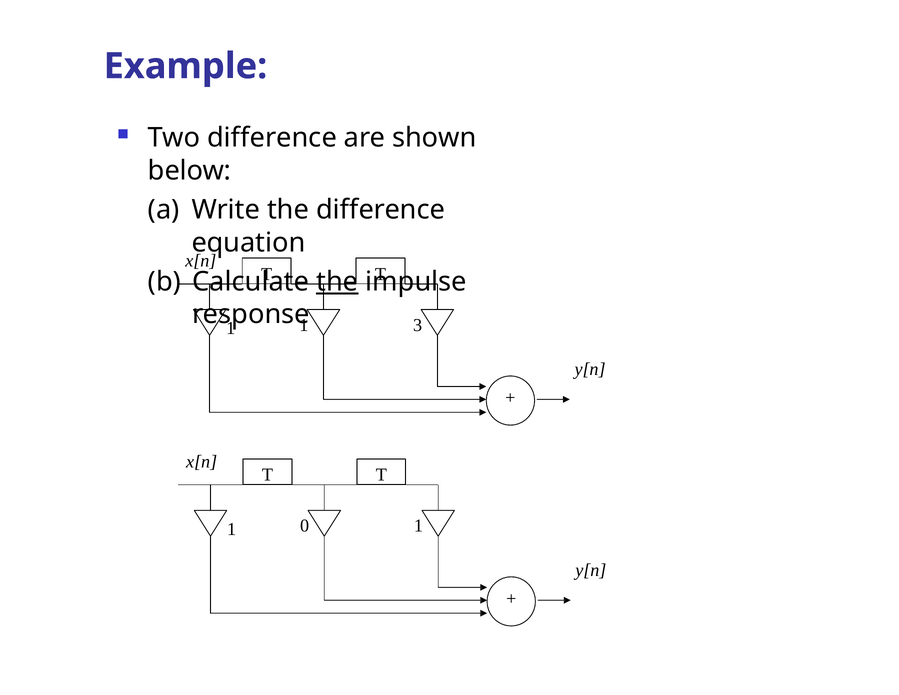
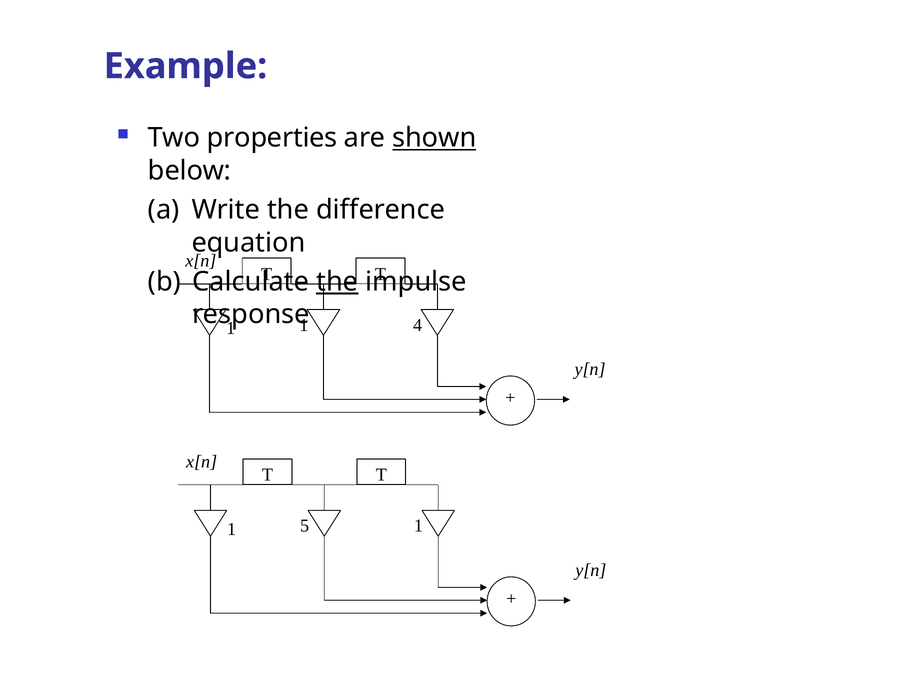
Two difference: difference -> properties
shown underline: none -> present
3: 3 -> 4
0: 0 -> 5
